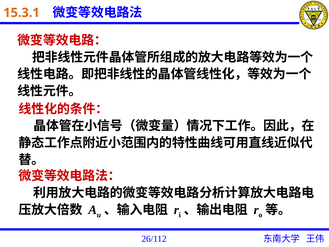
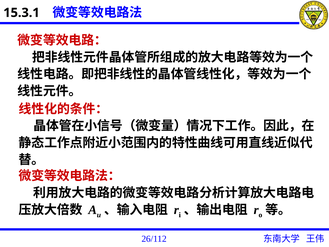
15.3.1 colour: orange -> black
